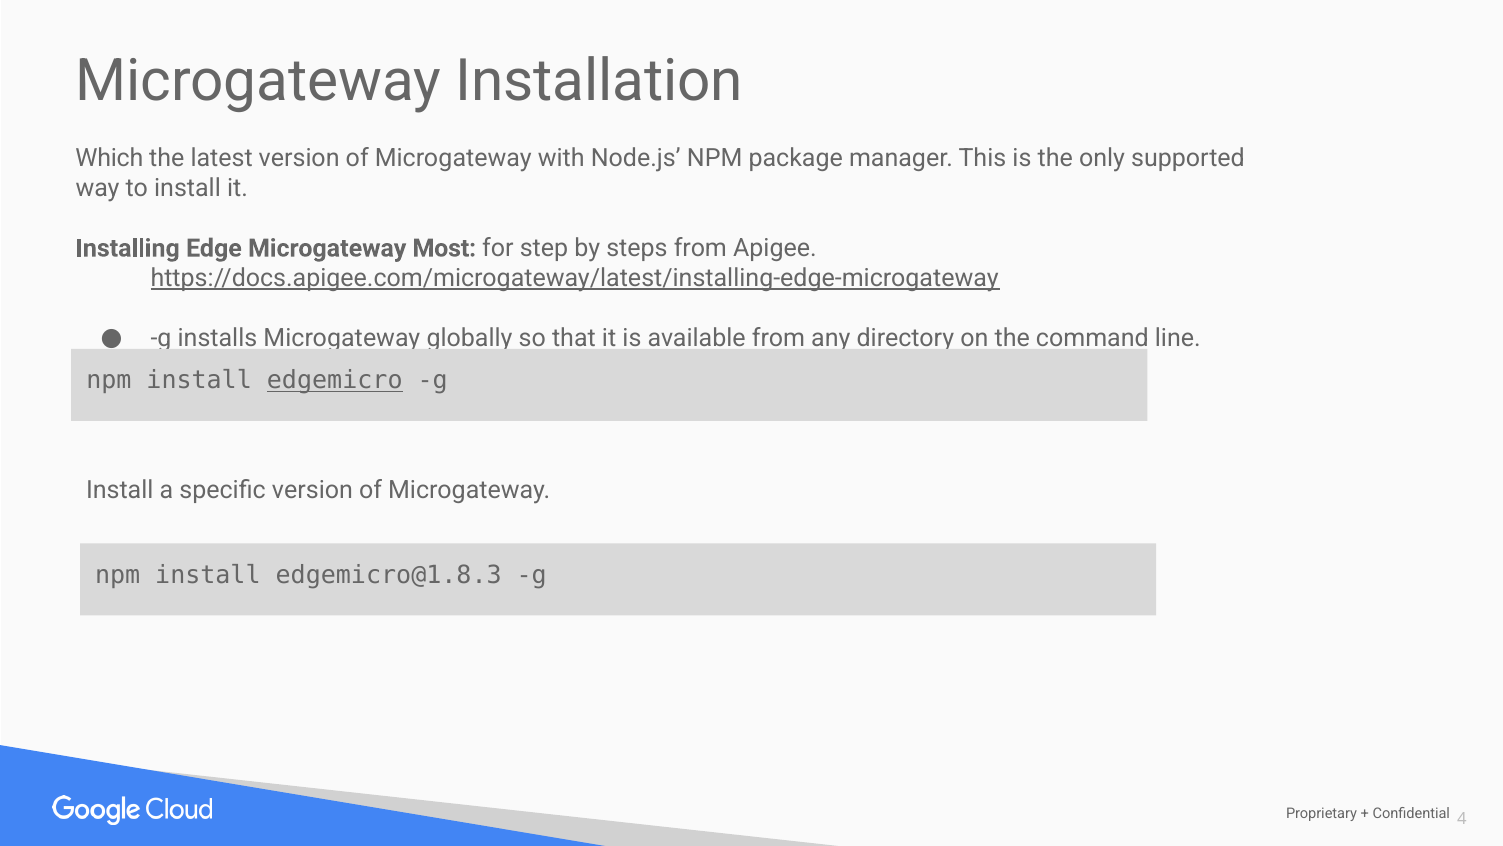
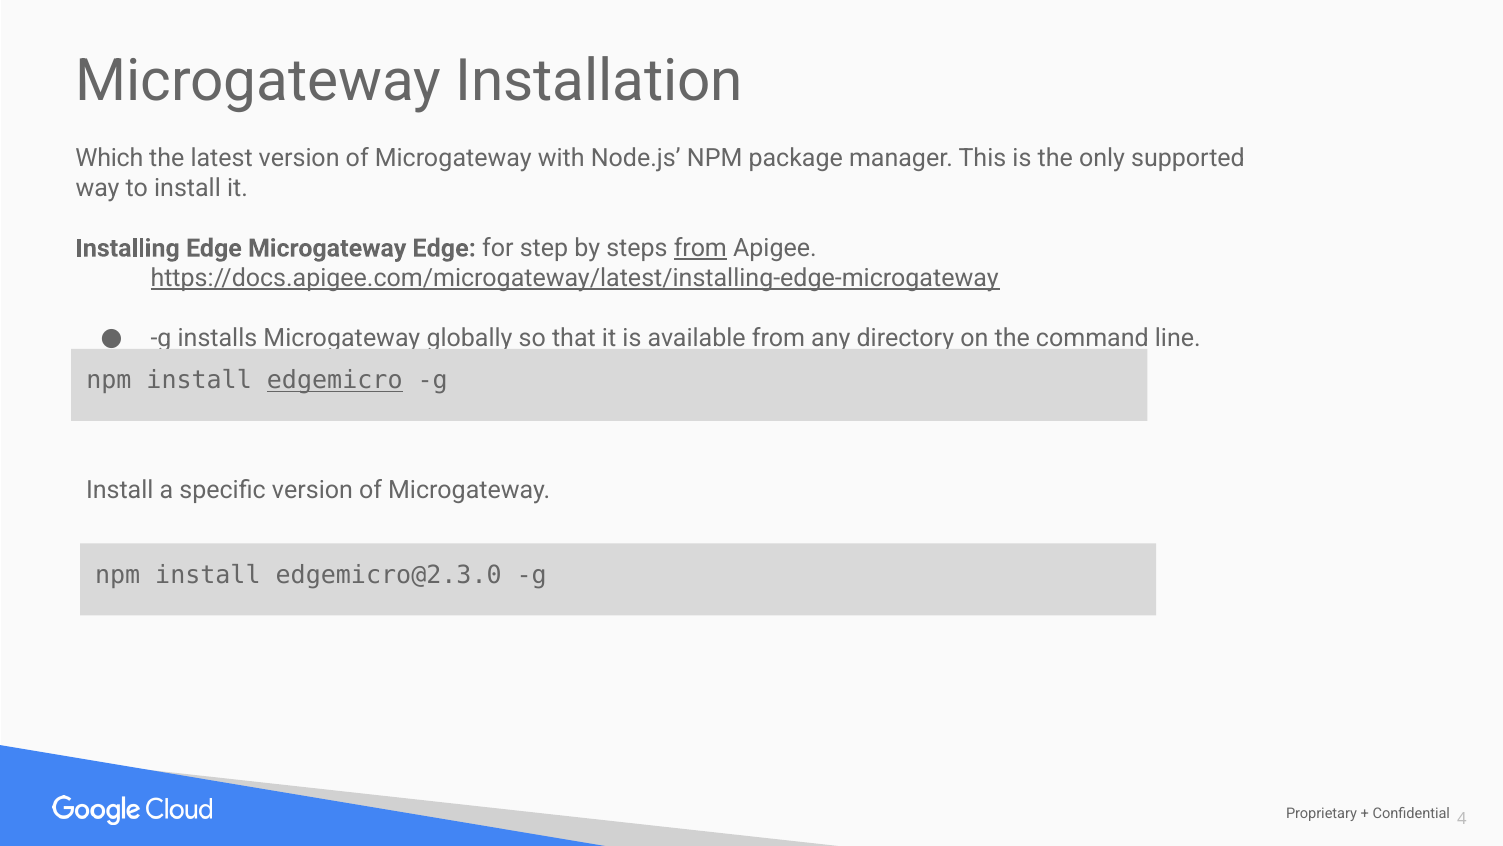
Microgateway Most: Most -> Edge
from at (700, 248) underline: none -> present
edgemicro@1.8.3: edgemicro@1.8.3 -> edgemicro@2.3.0
